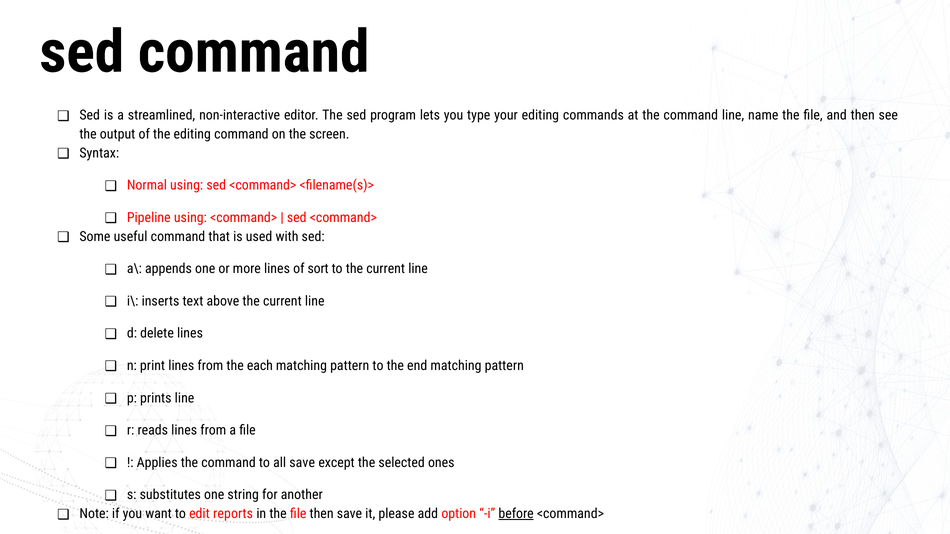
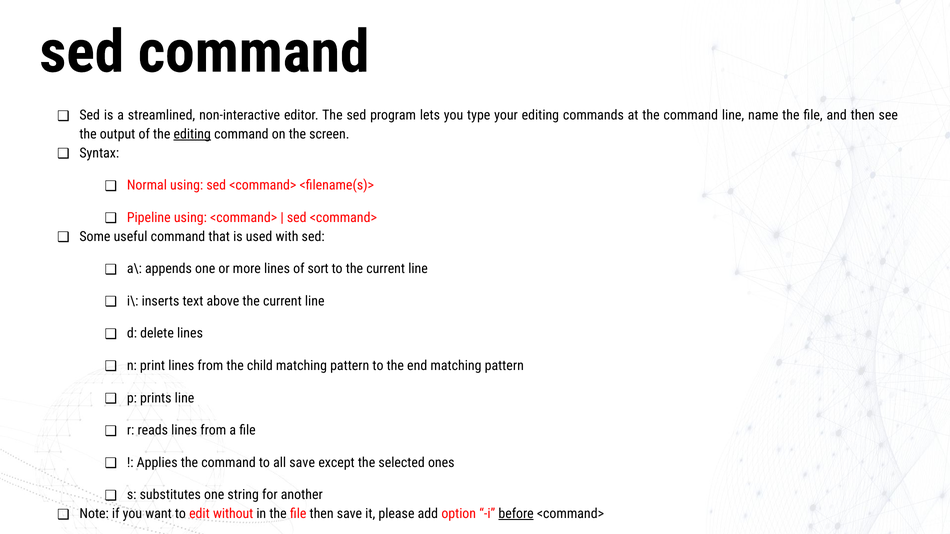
editing at (192, 134) underline: none -> present
each: each -> child
reports: reports -> without
